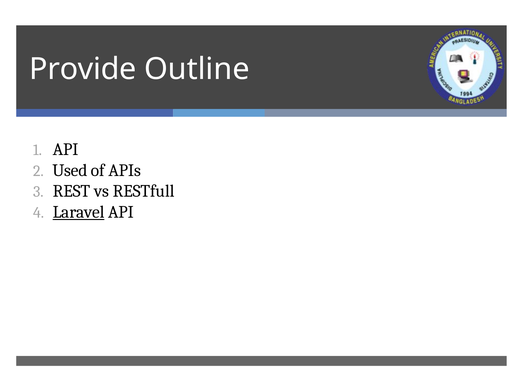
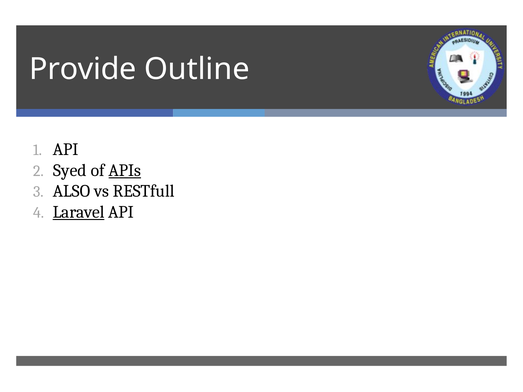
Used: Used -> Syed
APIs underline: none -> present
REST: REST -> ALSO
